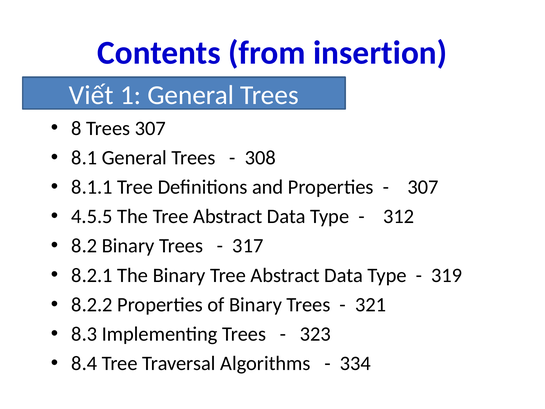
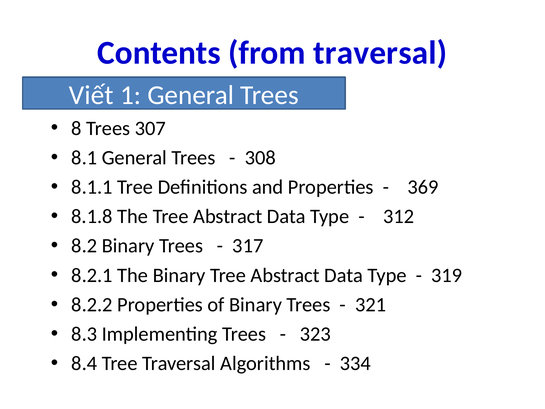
from insertion: insertion -> traversal
307 at (423, 187): 307 -> 369
4.5.5: 4.5.5 -> 8.1.8
